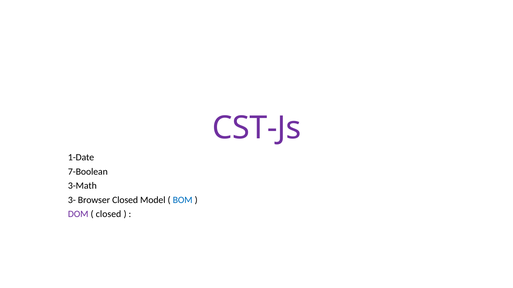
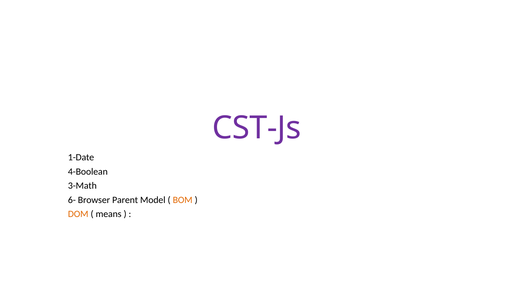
7-Boolean: 7-Boolean -> 4-Boolean
3-: 3- -> 6-
Browser Closed: Closed -> Parent
BOM colour: blue -> orange
DOM colour: purple -> orange
closed at (109, 214): closed -> means
